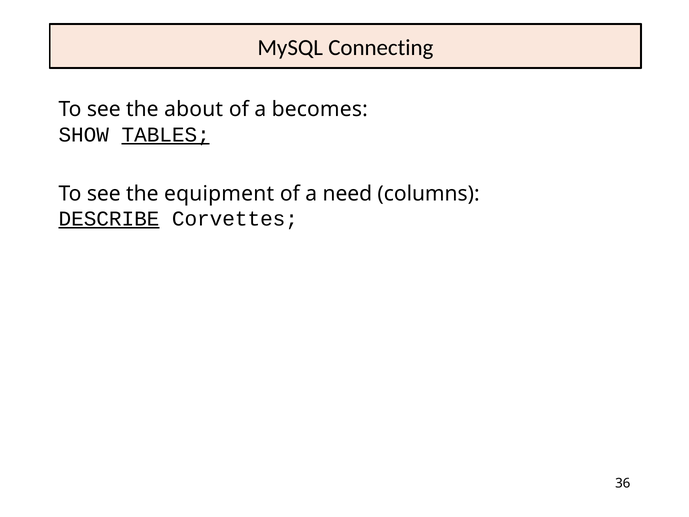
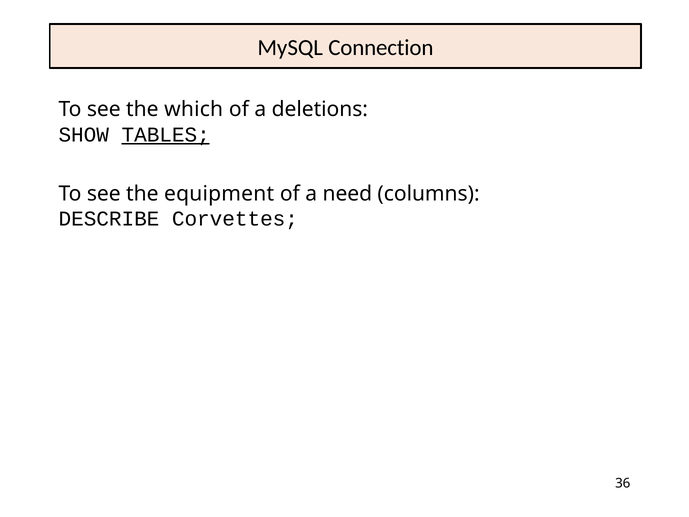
Connecting: Connecting -> Connection
about: about -> which
becomes: becomes -> deletions
DESCRIBE underline: present -> none
